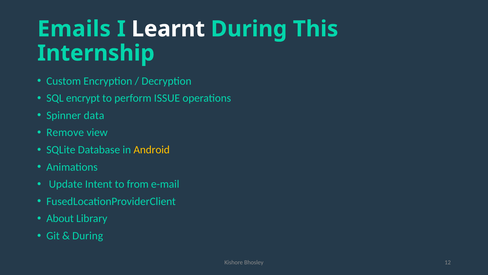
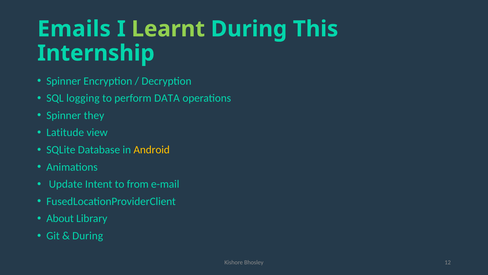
Learnt colour: white -> light green
Custom at (64, 81): Custom -> Spinner
encrypt: encrypt -> logging
ISSUE: ISSUE -> DATA
data: data -> they
Remove: Remove -> Latitude
